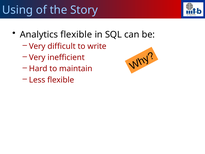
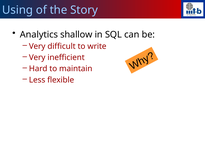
Analytics flexible: flexible -> shallow
